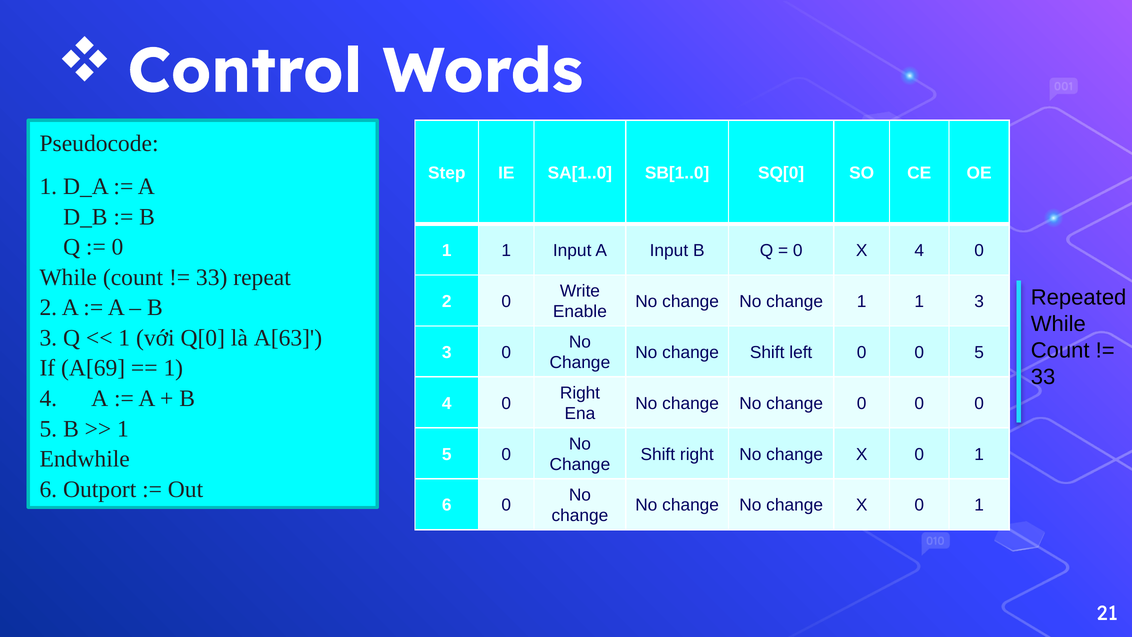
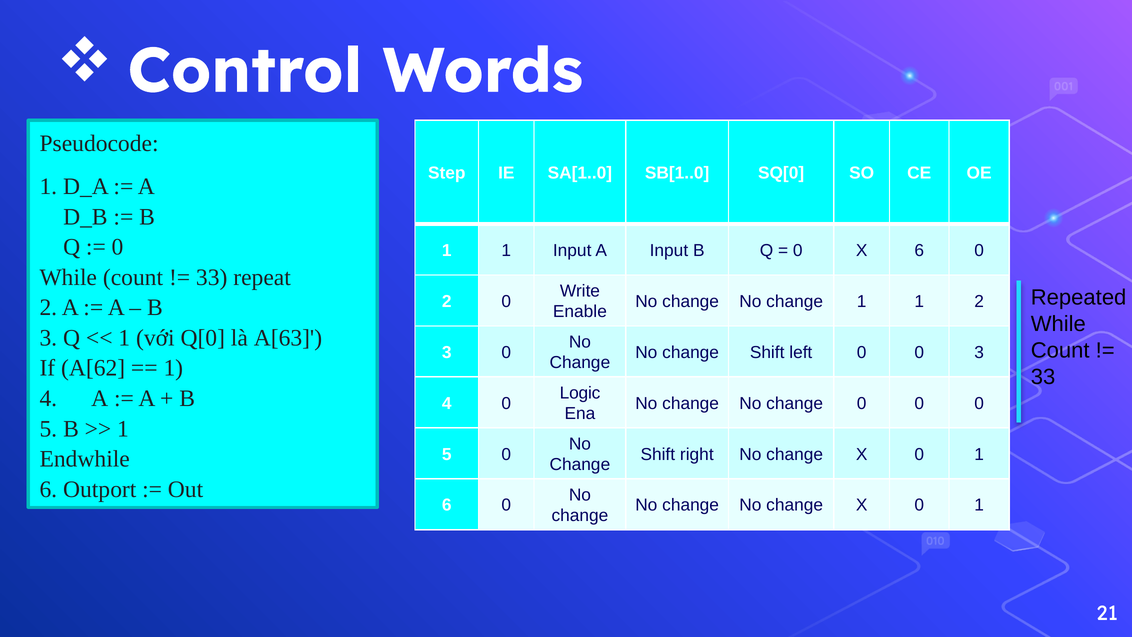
X 4: 4 -> 6
1 3: 3 -> 2
left 0 0 5: 5 -> 3
A[69: A[69 -> A[62
Right at (580, 393): Right -> Logic
